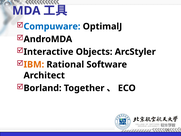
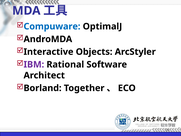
IBM colour: orange -> purple
